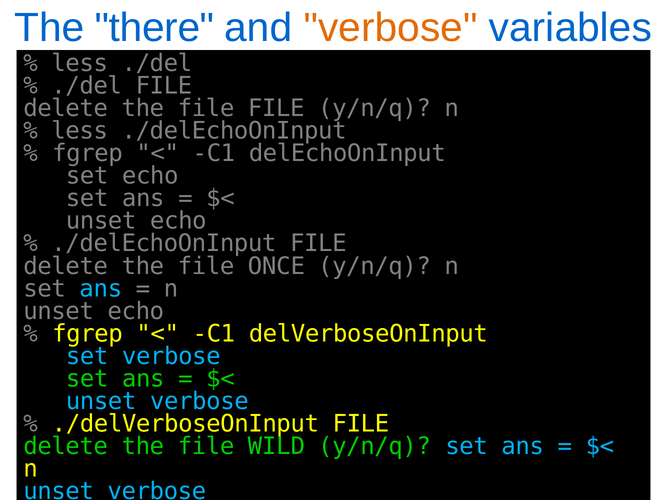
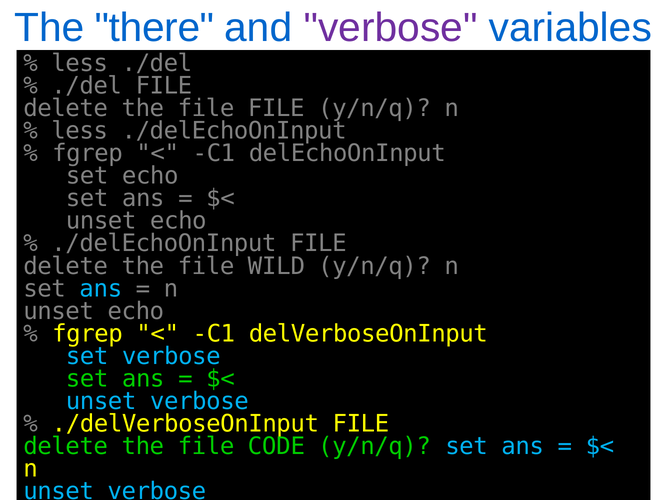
verbose at (391, 28) colour: orange -> purple
ONCE: ONCE -> WILD
WILD: WILD -> CODE
